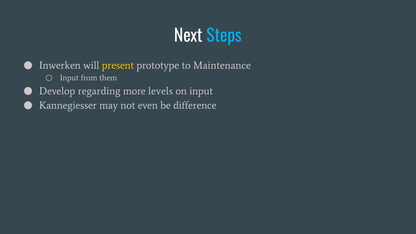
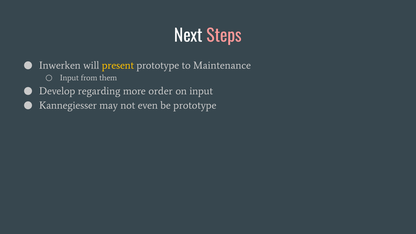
Steps colour: light blue -> pink
levels: levels -> order
be difference: difference -> prototype
